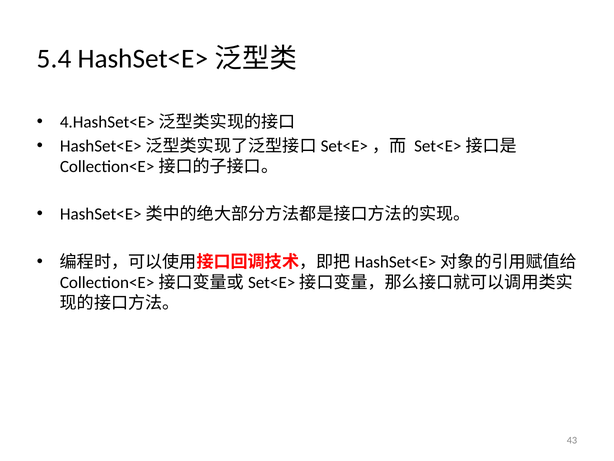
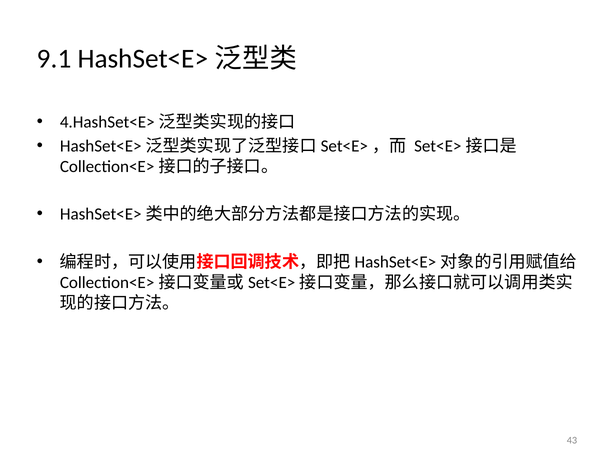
5.4: 5.4 -> 9.1
